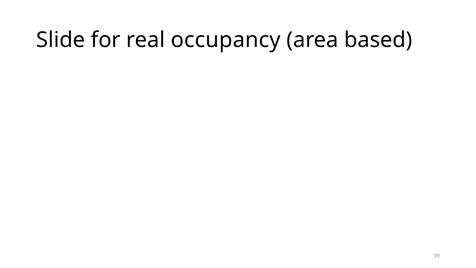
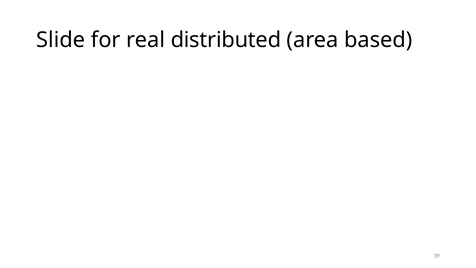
occupancy: occupancy -> distributed
